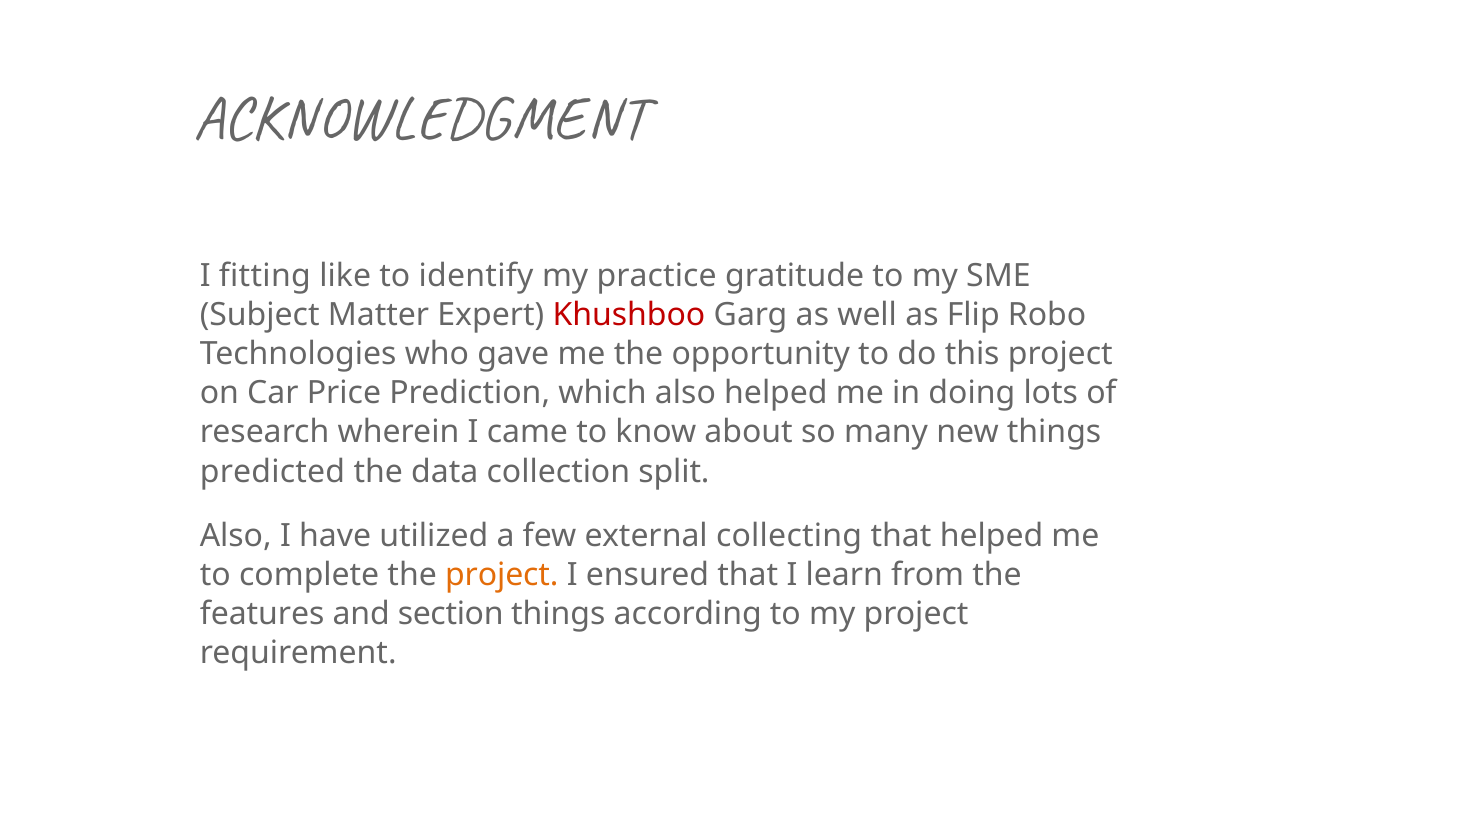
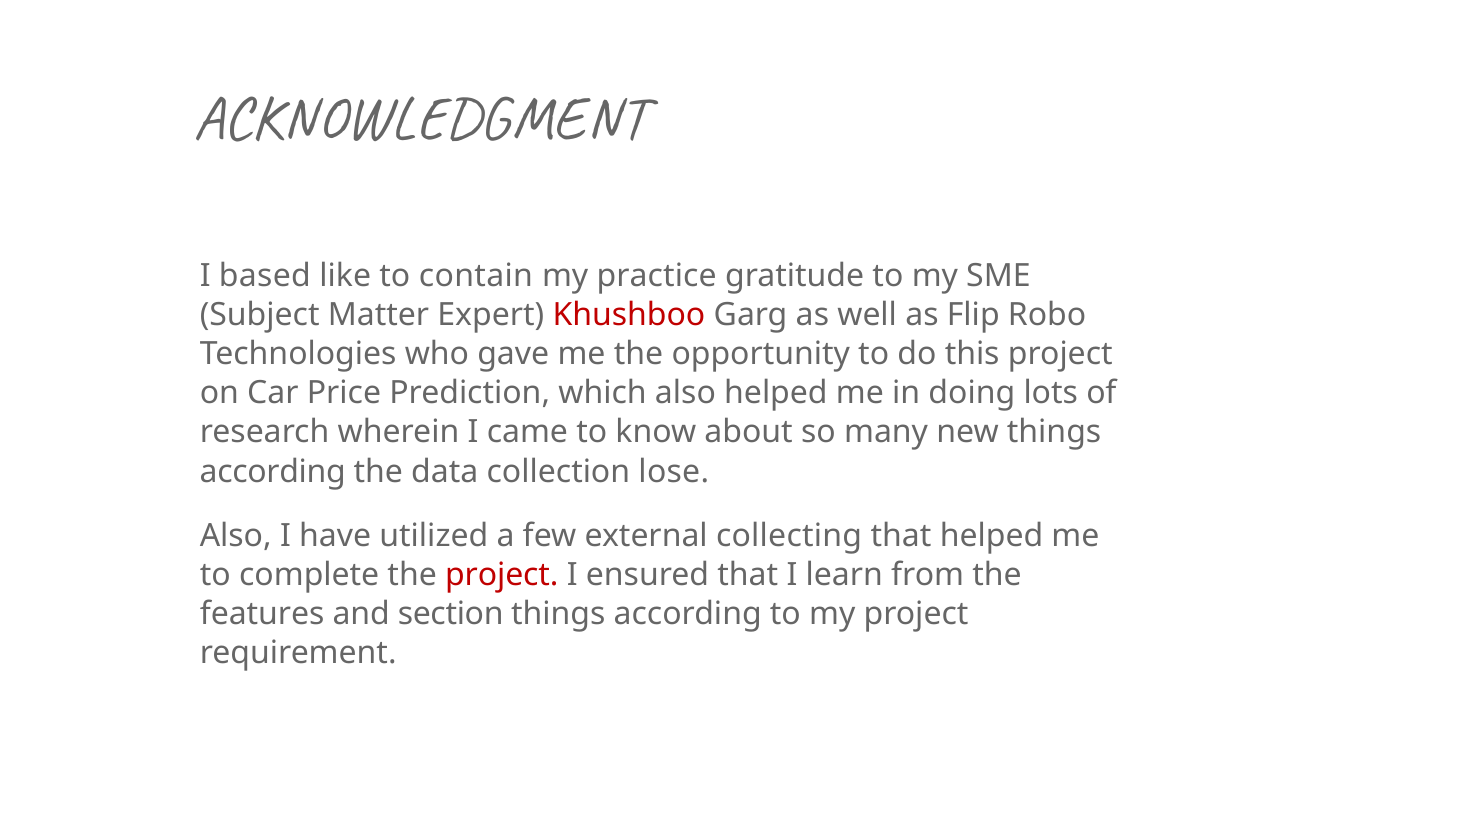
fitting: fitting -> based
identify: identify -> contain
predicted at (272, 472): predicted -> according
split: split -> lose
project at (502, 575) colour: orange -> red
